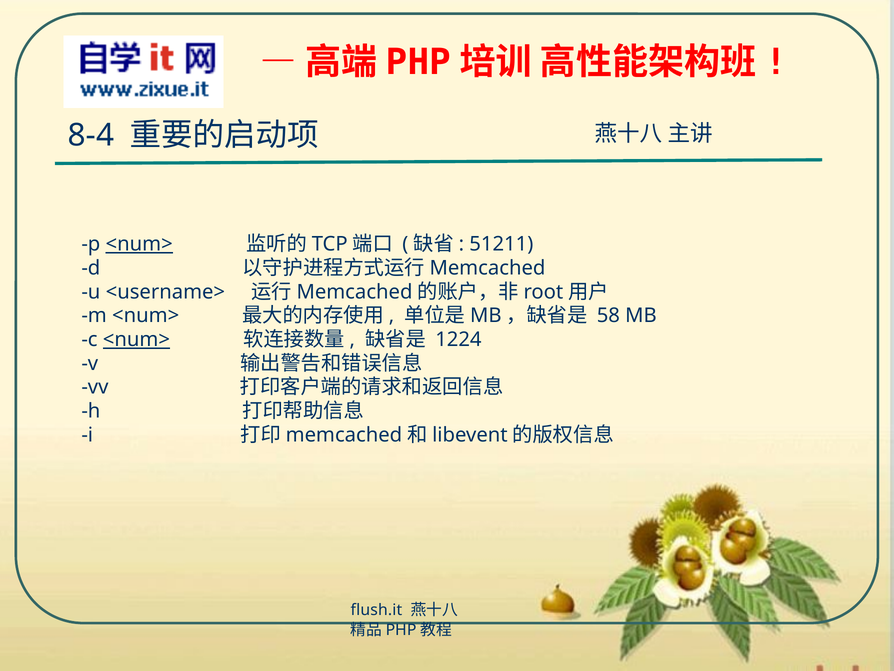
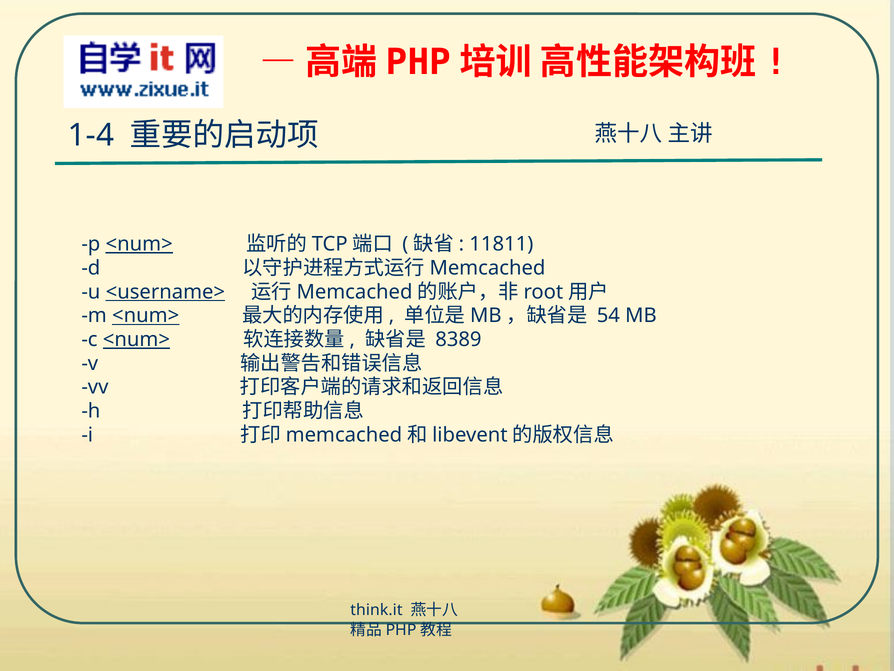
8-4: 8-4 -> 1-4
51211: 51211 -> 11811
<username> underline: none -> present
<num> at (146, 315) underline: none -> present
58: 58 -> 54
1224: 1224 -> 8389
flush.it: flush.it -> think.it
